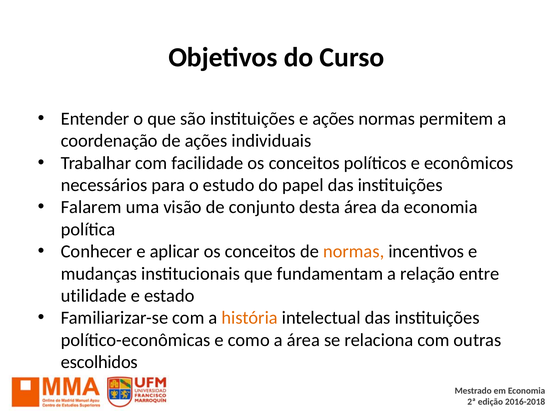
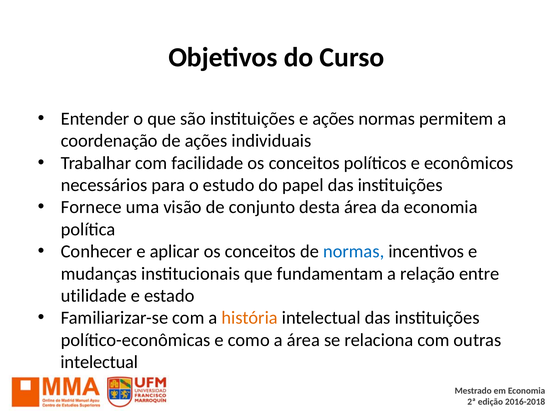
Falarem: Falarem -> Fornece
normas at (354, 251) colour: orange -> blue
escolhidos at (99, 362): escolhidos -> intelectual
